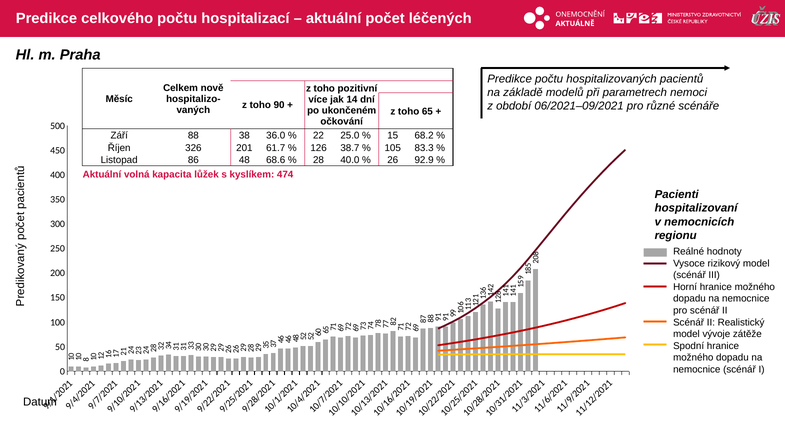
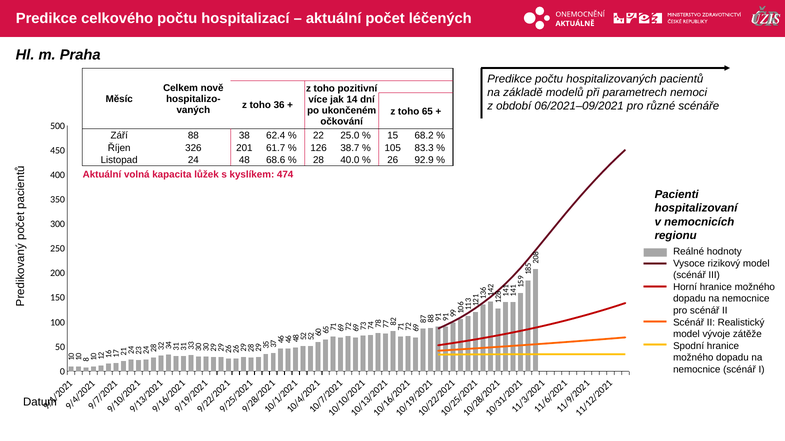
90: 90 -> 36
36.0: 36.0 -> 62.4
86: 86 -> 24
